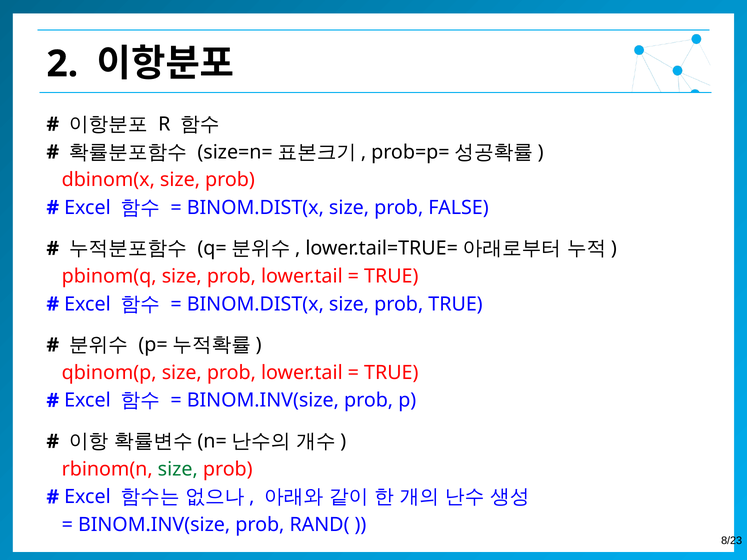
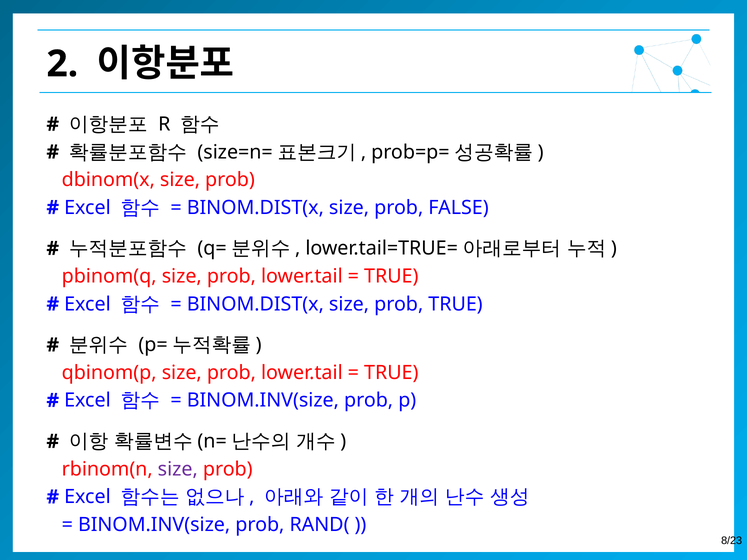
size at (178, 469) colour: green -> purple
